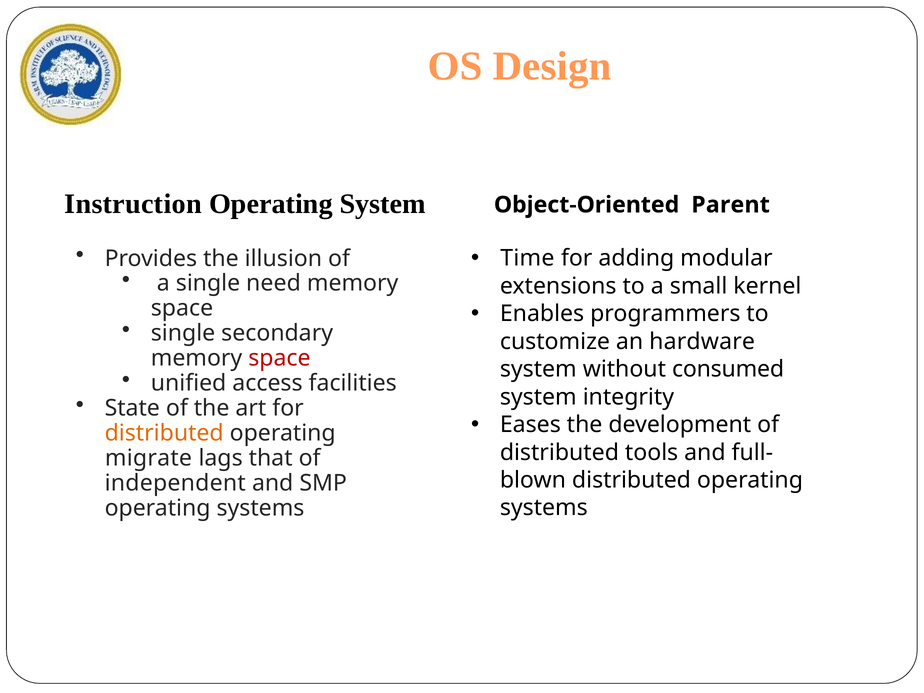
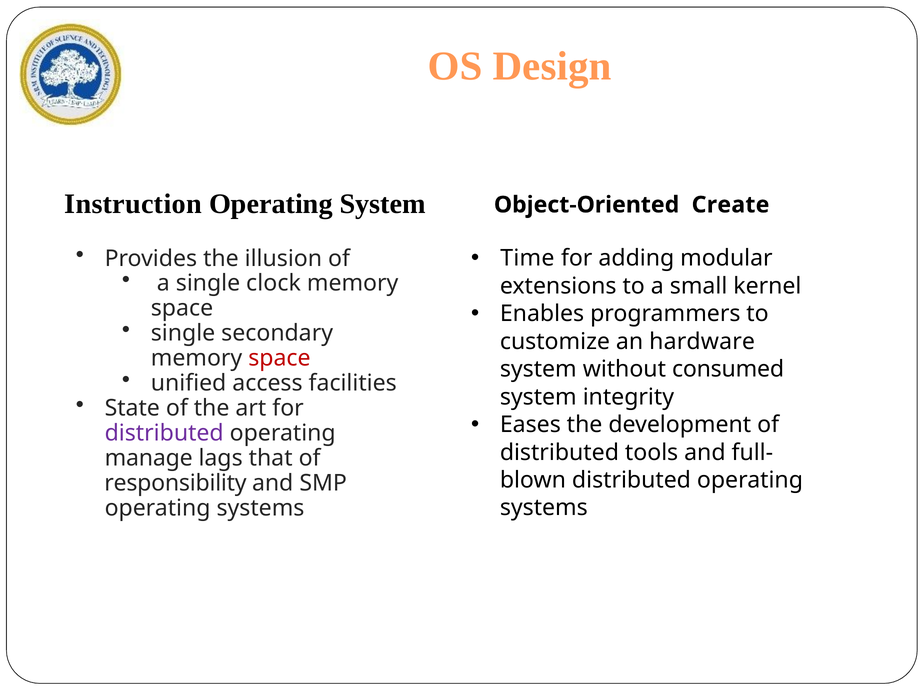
Parent: Parent -> Create
need: need -> clock
distributed at (164, 433) colour: orange -> purple
migrate: migrate -> manage
independent: independent -> responsibility
